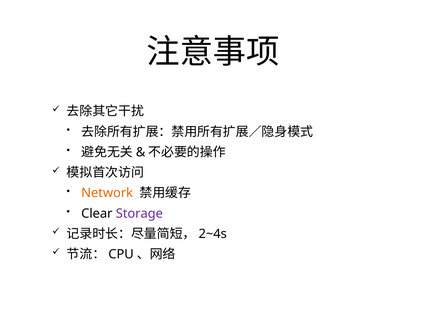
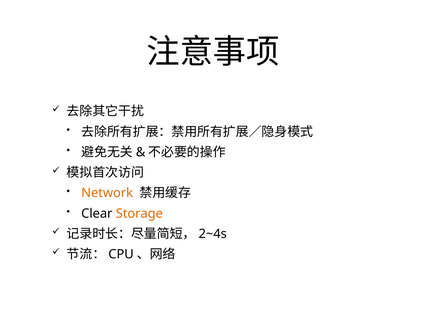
Storage colour: purple -> orange
